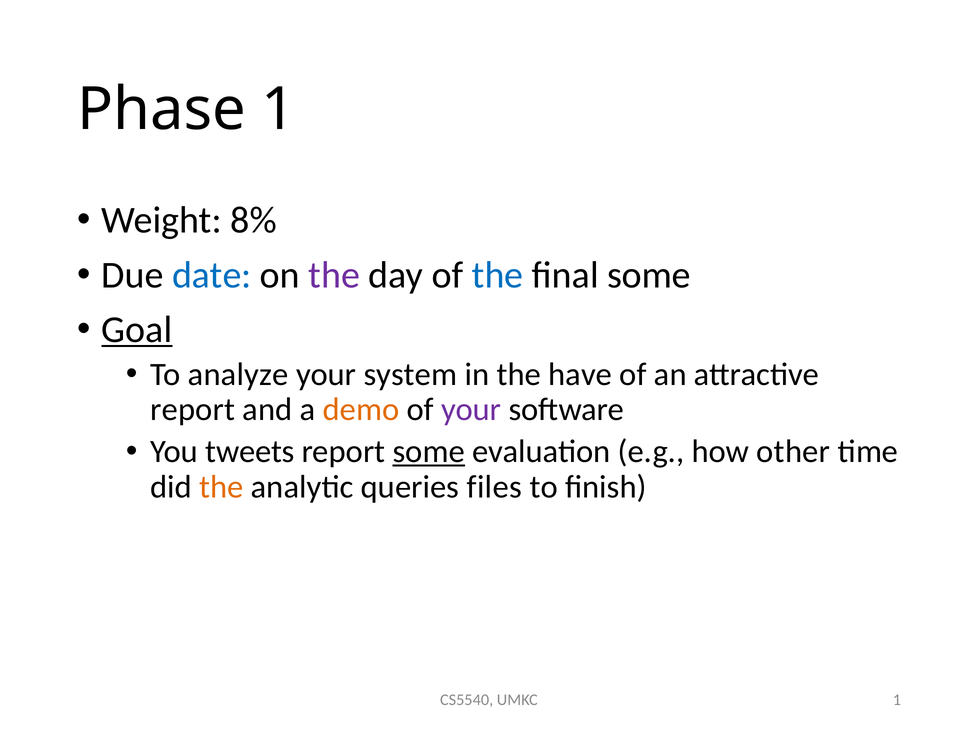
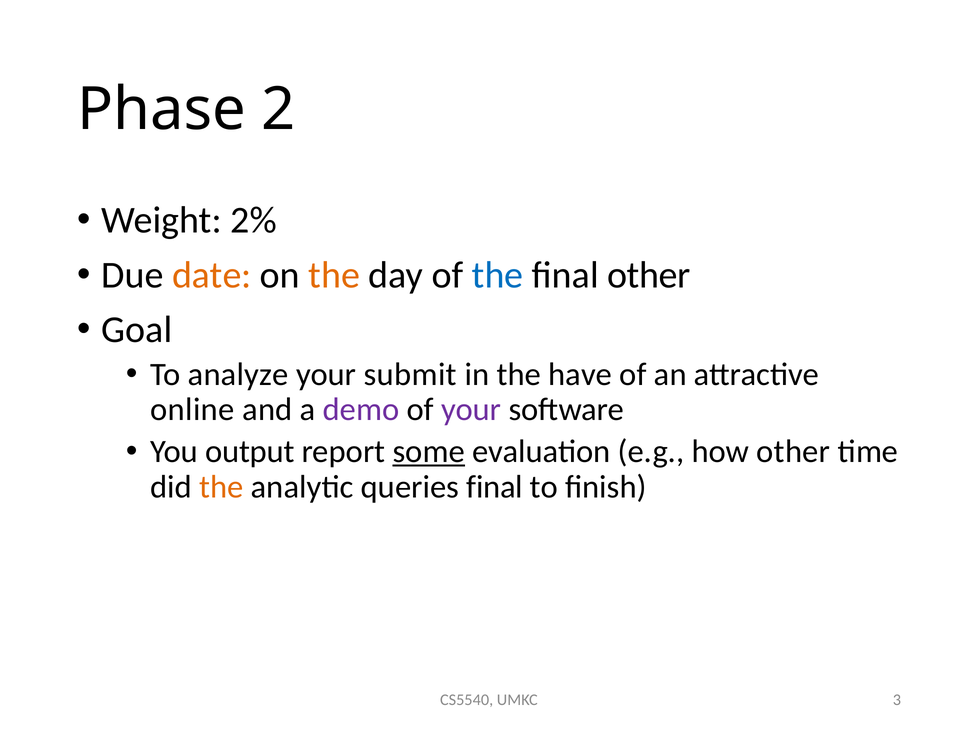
Phase 1: 1 -> 2
8%: 8% -> 2%
date colour: blue -> orange
the at (334, 275) colour: purple -> orange
final some: some -> other
Goal underline: present -> none
system: system -> submit
report at (193, 410): report -> online
demo colour: orange -> purple
tweets: tweets -> output
queries files: files -> final
UMKC 1: 1 -> 3
